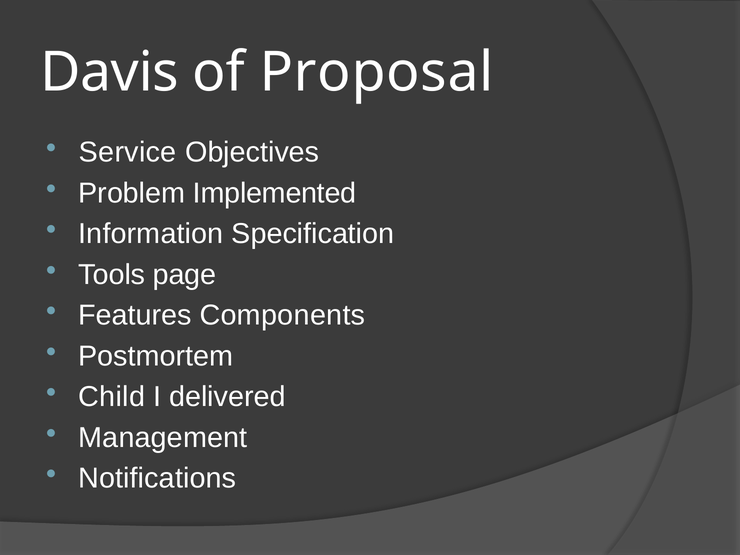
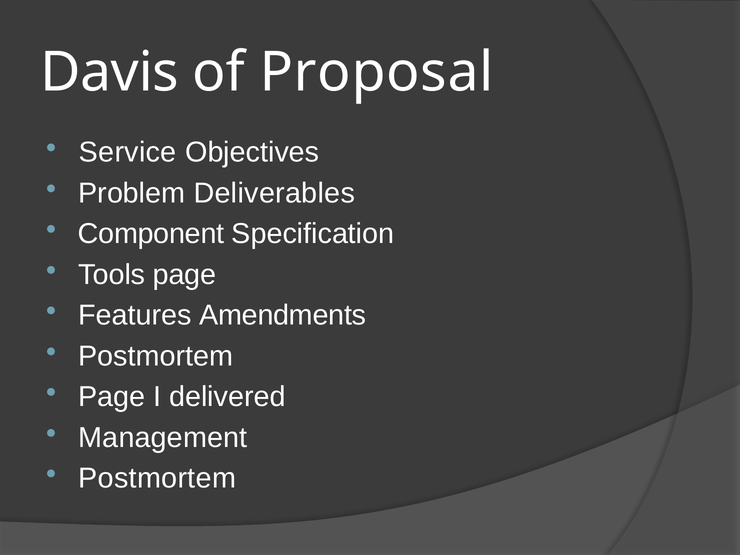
Implemented: Implemented -> Deliverables
Information: Information -> Component
Components: Components -> Amendments
Child at (112, 397): Child -> Page
Notifications at (157, 478): Notifications -> Postmortem
